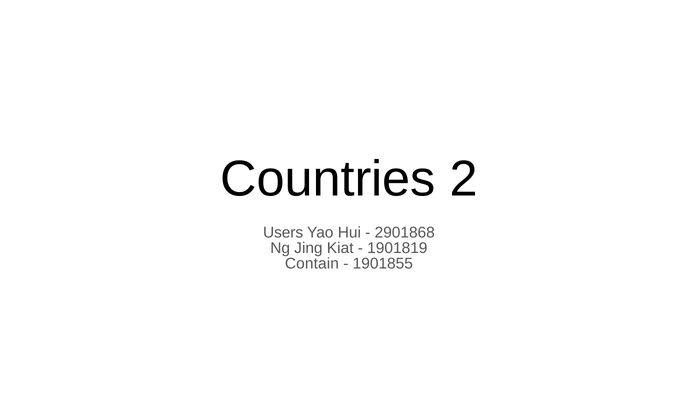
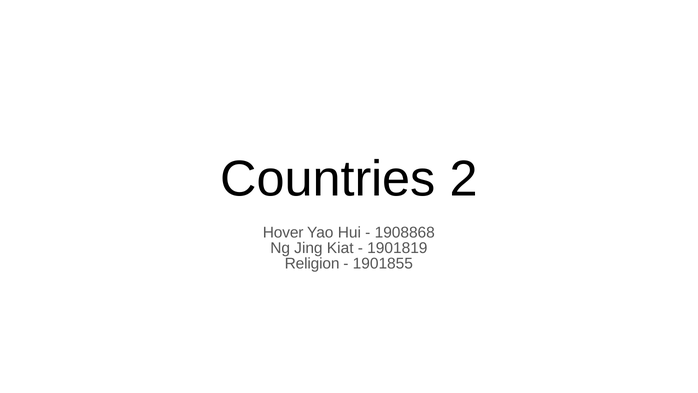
Users: Users -> Hover
2901868: 2901868 -> 1908868
Contain: Contain -> Religion
